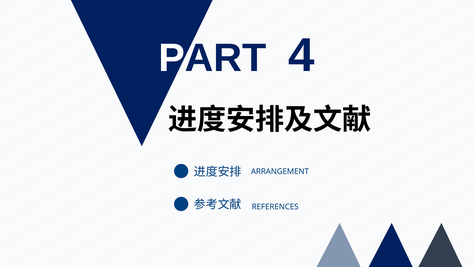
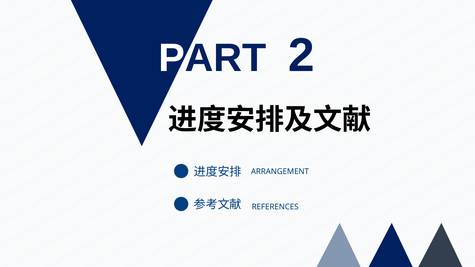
4: 4 -> 2
